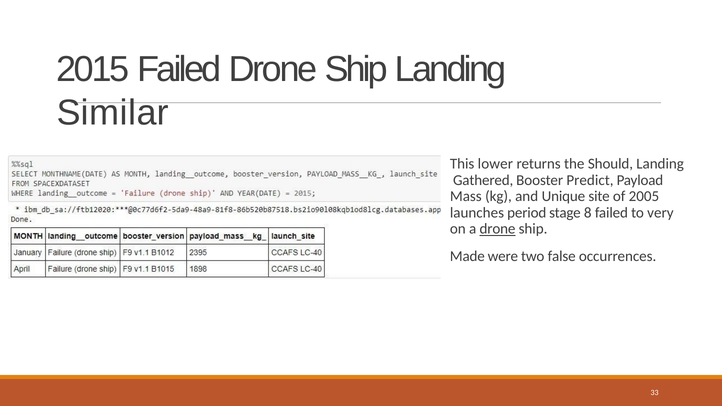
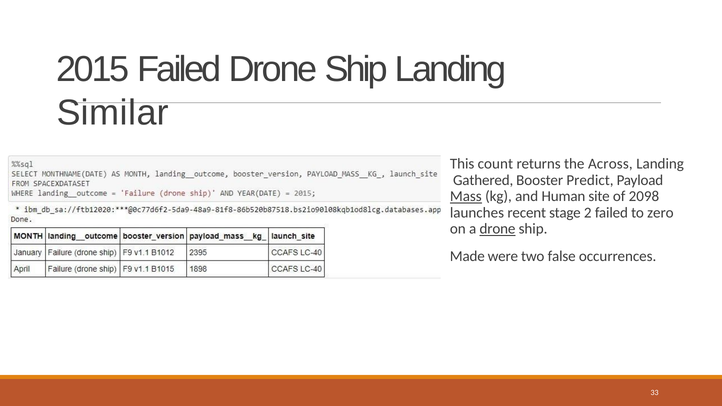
lower: lower -> count
Should: Should -> Across
Mass underline: none -> present
Unique: Unique -> Human
2005: 2005 -> 2098
period: period -> recent
8: 8 -> 2
very: very -> zero
